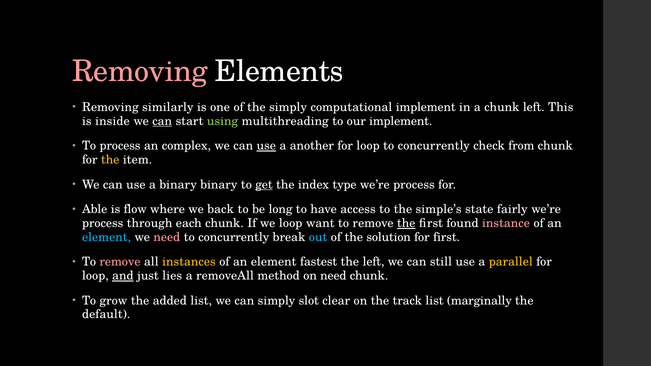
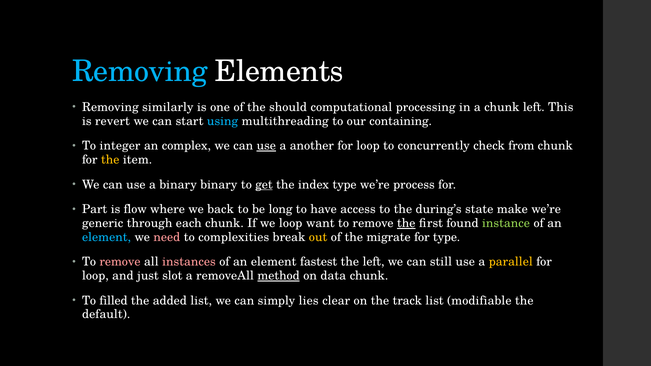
Removing at (140, 72) colour: pink -> light blue
the simply: simply -> should
computational implement: implement -> processing
inside: inside -> revert
can at (162, 121) underline: present -> none
using colour: light green -> light blue
our implement: implement -> containing
To process: process -> integer
Able: Able -> Part
simple’s: simple’s -> during’s
fairly: fairly -> make
process at (103, 223): process -> generic
instance colour: pink -> light green
concurrently at (234, 237): concurrently -> complexities
out colour: light blue -> yellow
solution: solution -> migrate
for first: first -> type
instances colour: yellow -> pink
and underline: present -> none
lies: lies -> slot
method underline: none -> present
on need: need -> data
grow: grow -> filled
slot: slot -> lies
marginally: marginally -> modifiable
